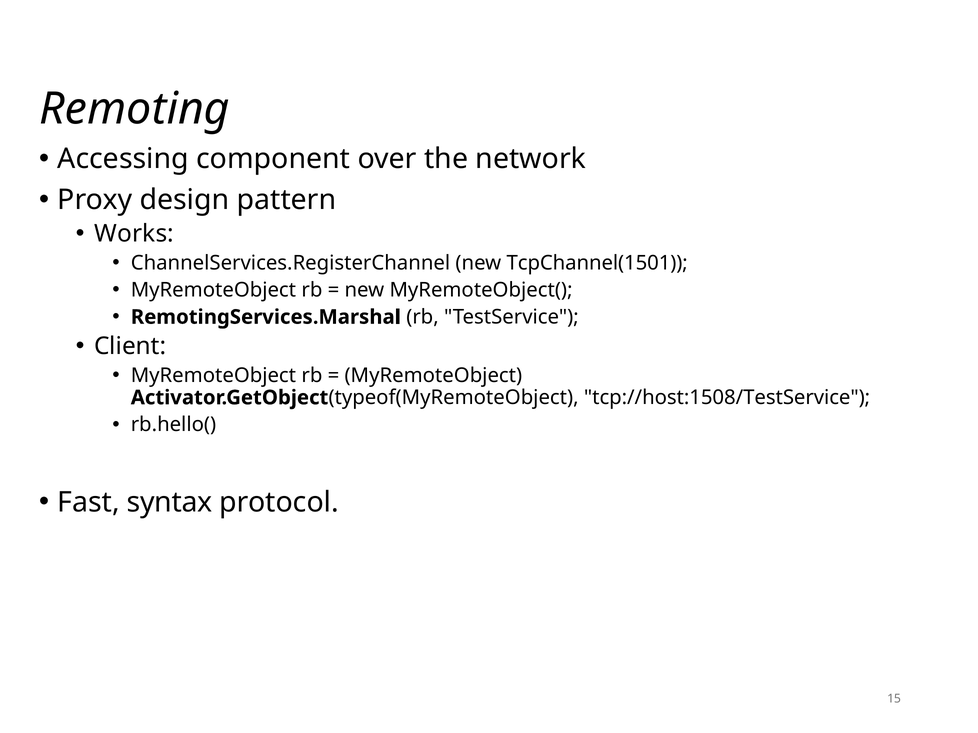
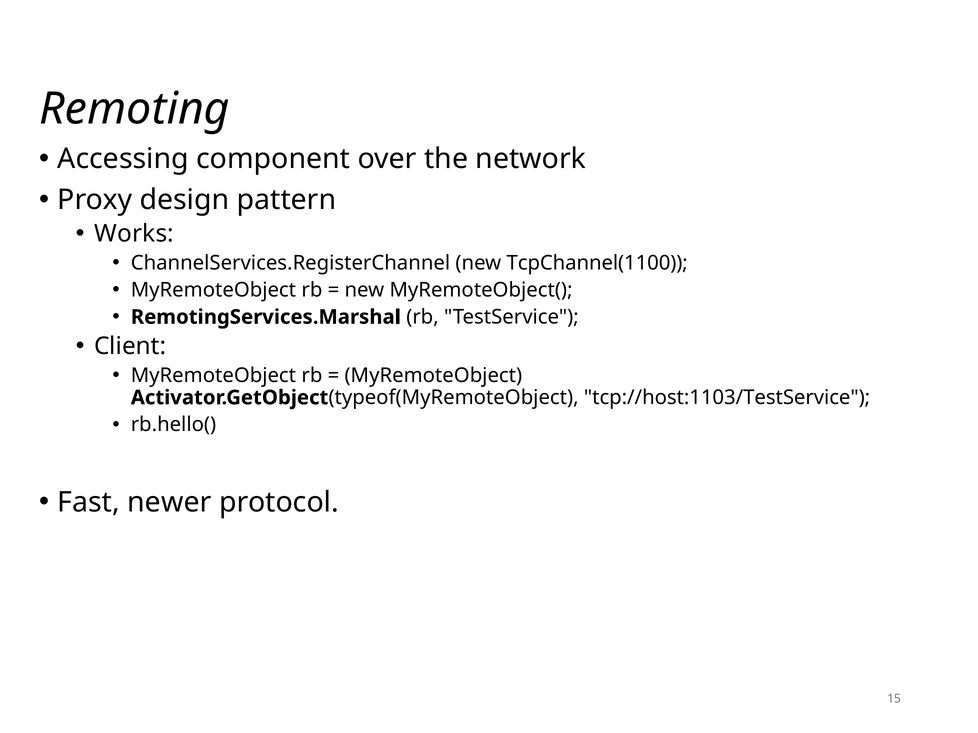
TcpChannel(1501: TcpChannel(1501 -> TcpChannel(1100
tcp://host:1508/TestService: tcp://host:1508/TestService -> tcp://host:1103/TestService
syntax: syntax -> newer
